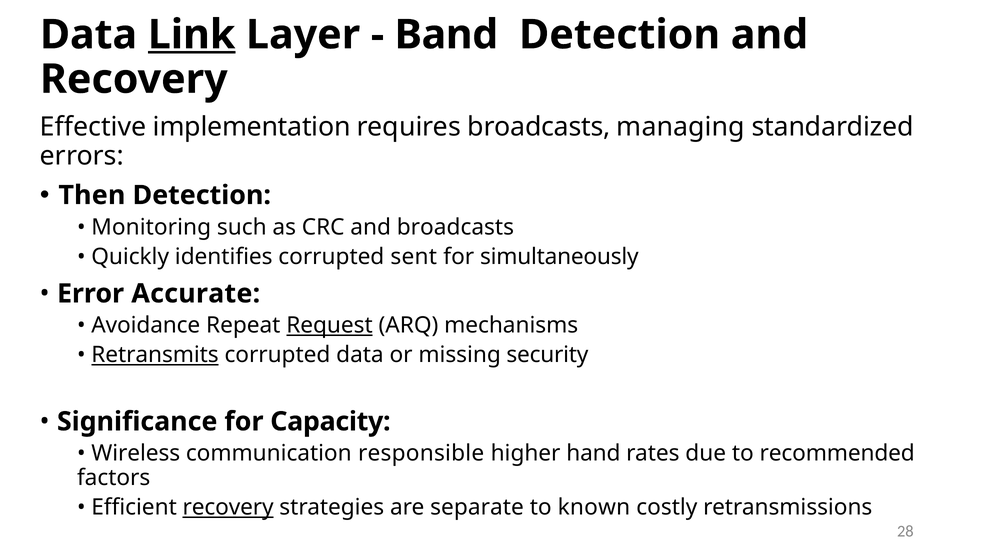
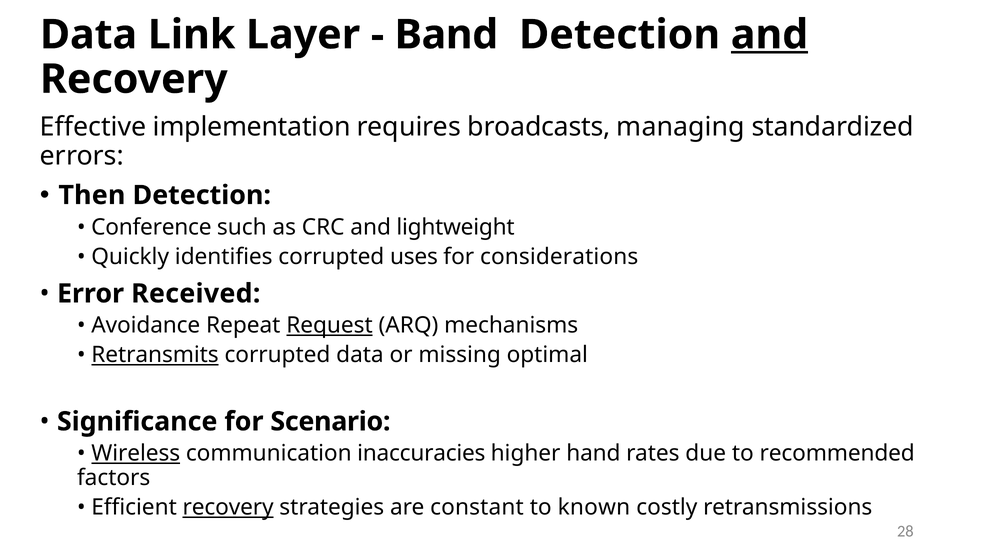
Link underline: present -> none
and at (770, 35) underline: none -> present
Monitoring: Monitoring -> Conference
and broadcasts: broadcasts -> lightweight
sent: sent -> uses
simultaneously: simultaneously -> considerations
Accurate: Accurate -> Received
security: security -> optimal
Capacity: Capacity -> Scenario
Wireless underline: none -> present
responsible: responsible -> inaccuracies
separate: separate -> constant
